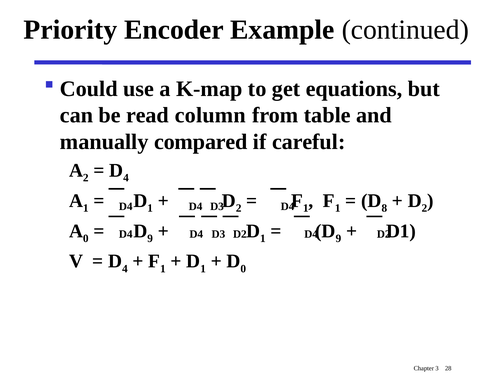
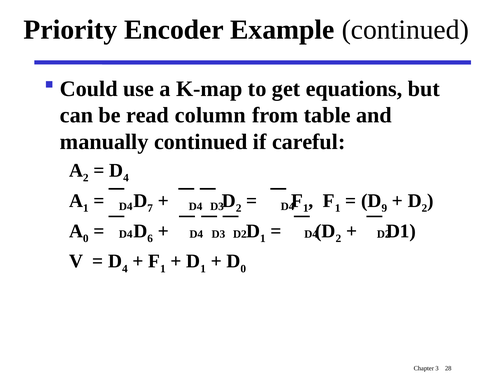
manually compared: compared -> continued
1 at (150, 208): 1 -> 7
8: 8 -> 9
9 at (150, 239): 9 -> 6
9 at (338, 239): 9 -> 2
